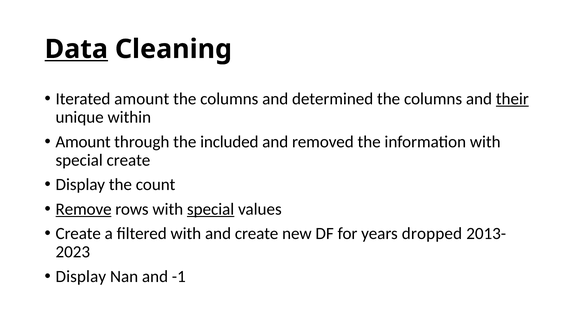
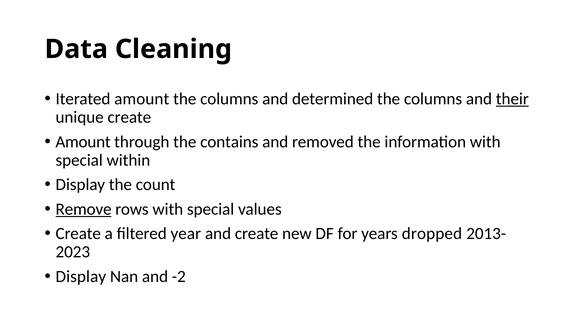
Data underline: present -> none
unique within: within -> create
included: included -> contains
special create: create -> within
special at (211, 209) underline: present -> none
filtered with: with -> year
-1: -1 -> -2
